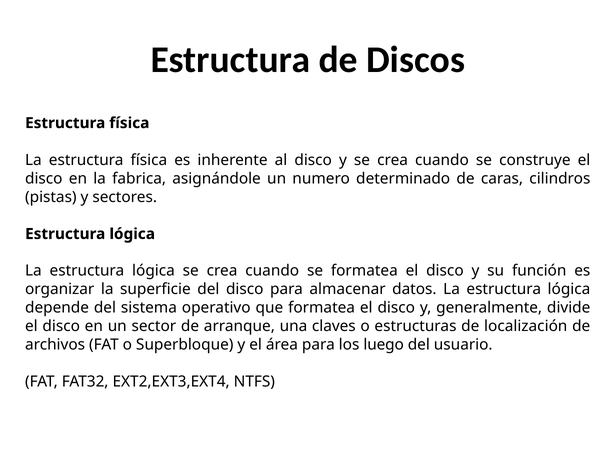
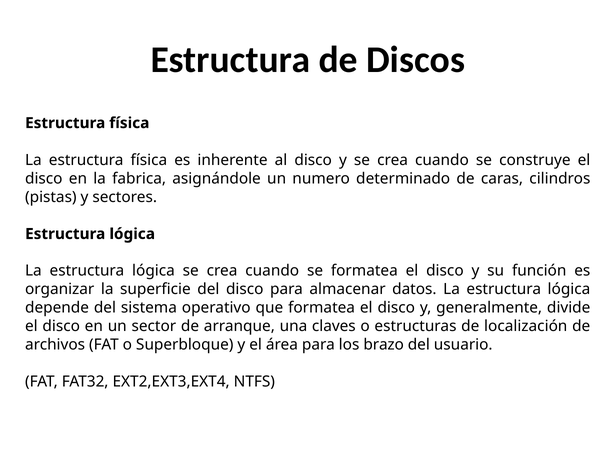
luego: luego -> brazo
